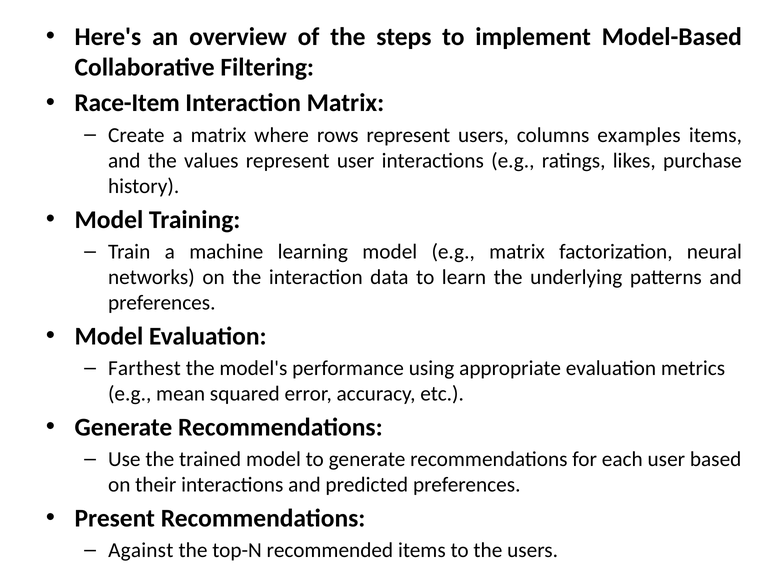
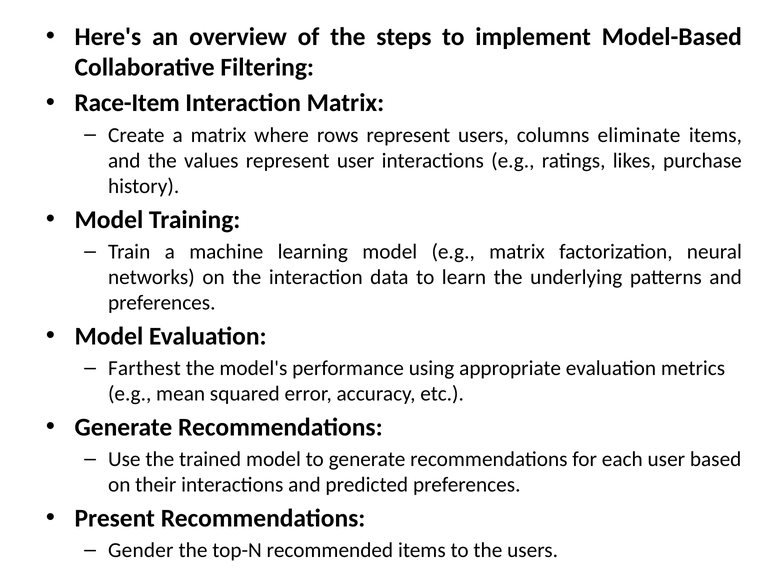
examples: examples -> eliminate
Against: Against -> Gender
